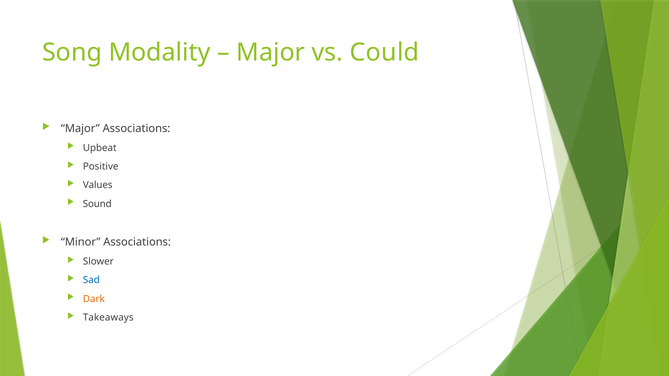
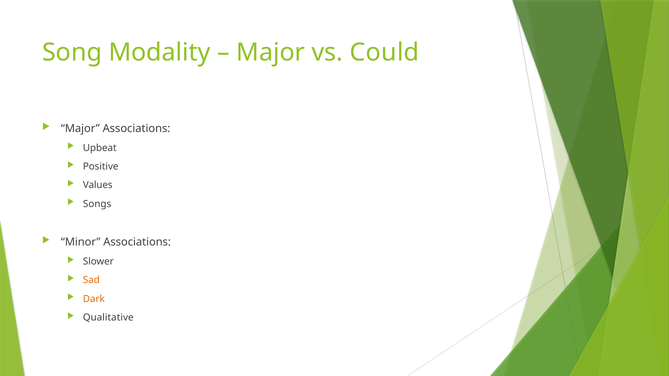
Sound: Sound -> Songs
Sad colour: blue -> orange
Takeaways: Takeaways -> Qualitative
